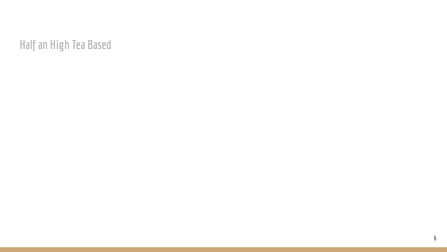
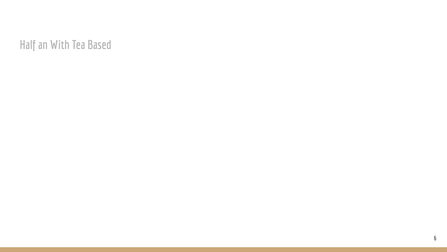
High: High -> With
